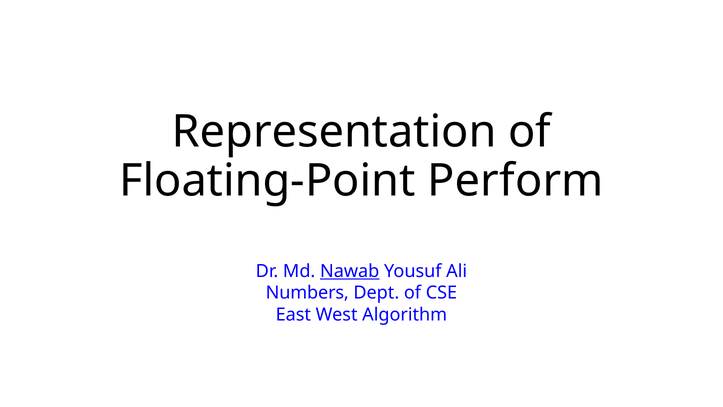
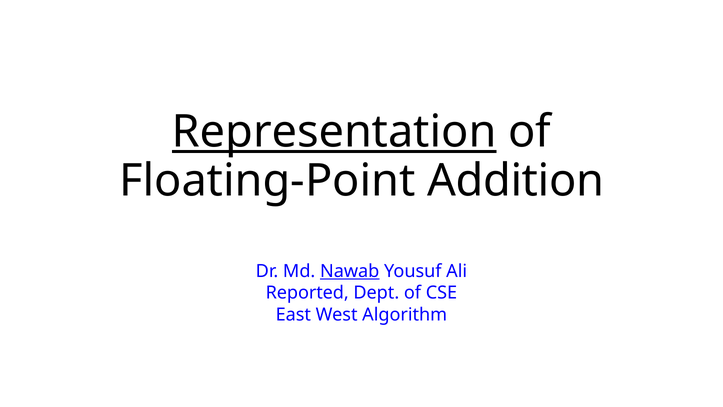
Representation underline: none -> present
Perform: Perform -> Addition
Numbers: Numbers -> Reported
